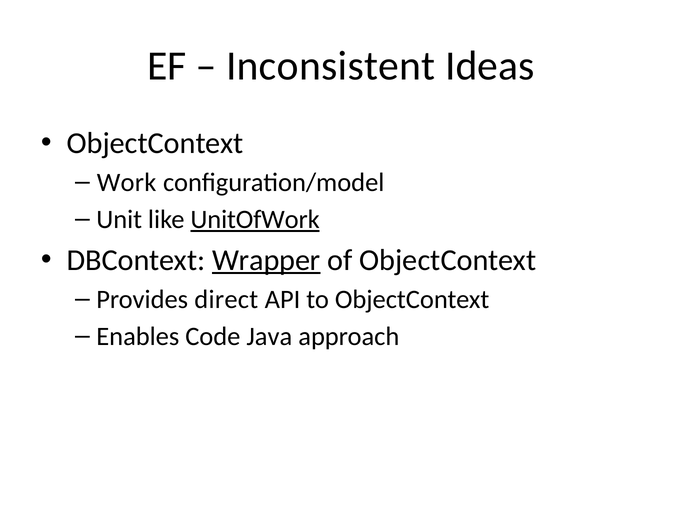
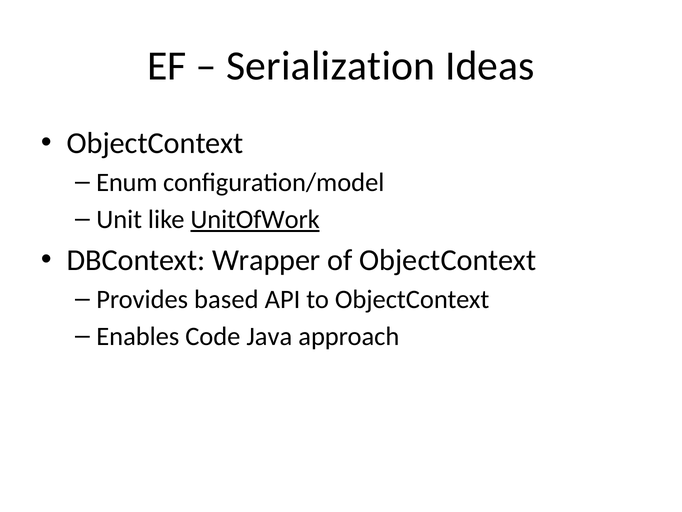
Inconsistent: Inconsistent -> Serialization
Work: Work -> Enum
Wrapper underline: present -> none
direct: direct -> based
